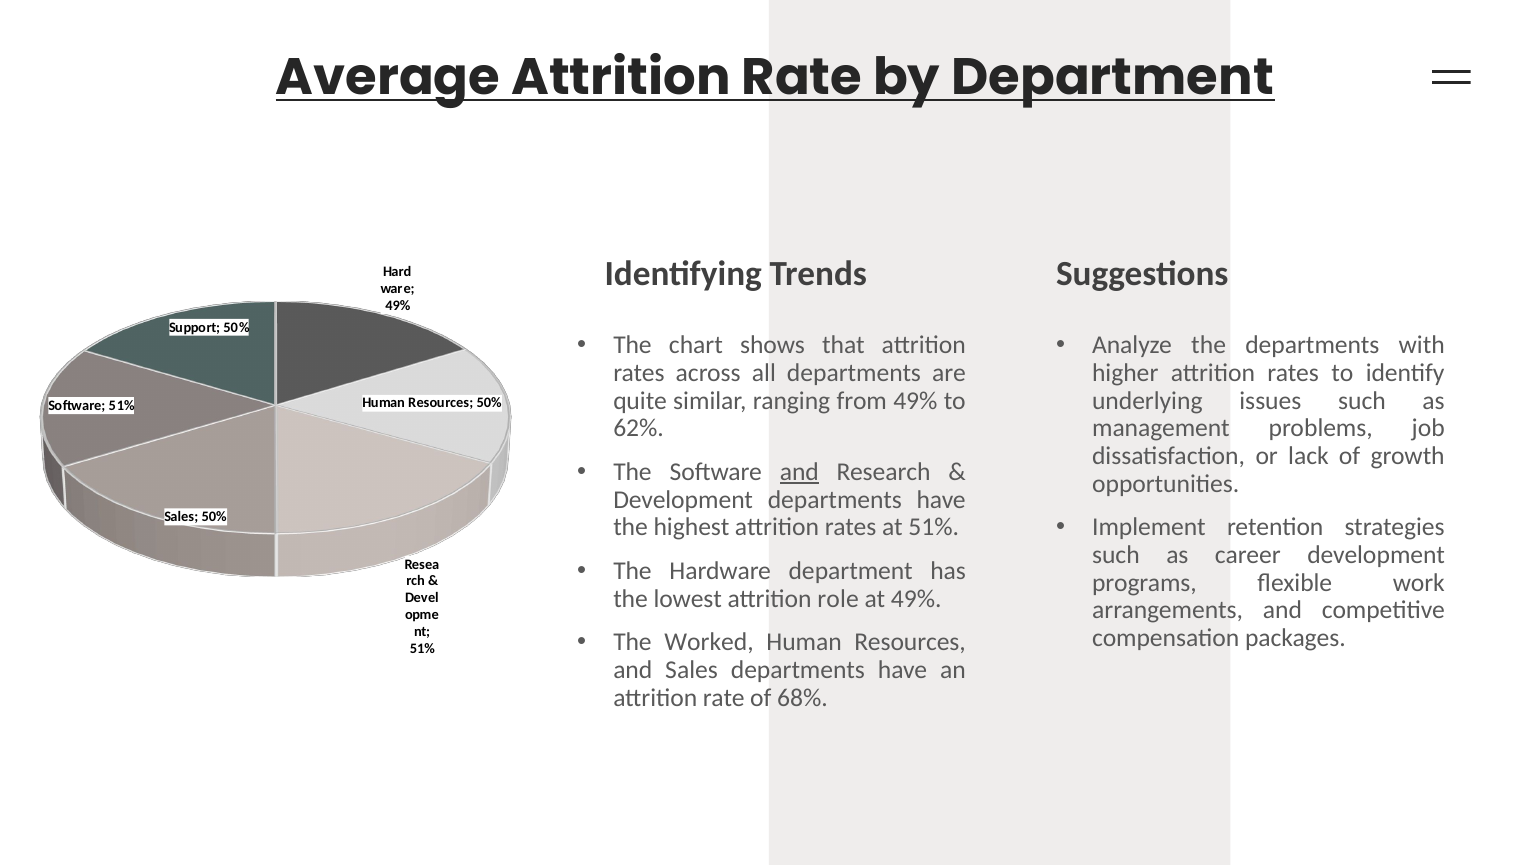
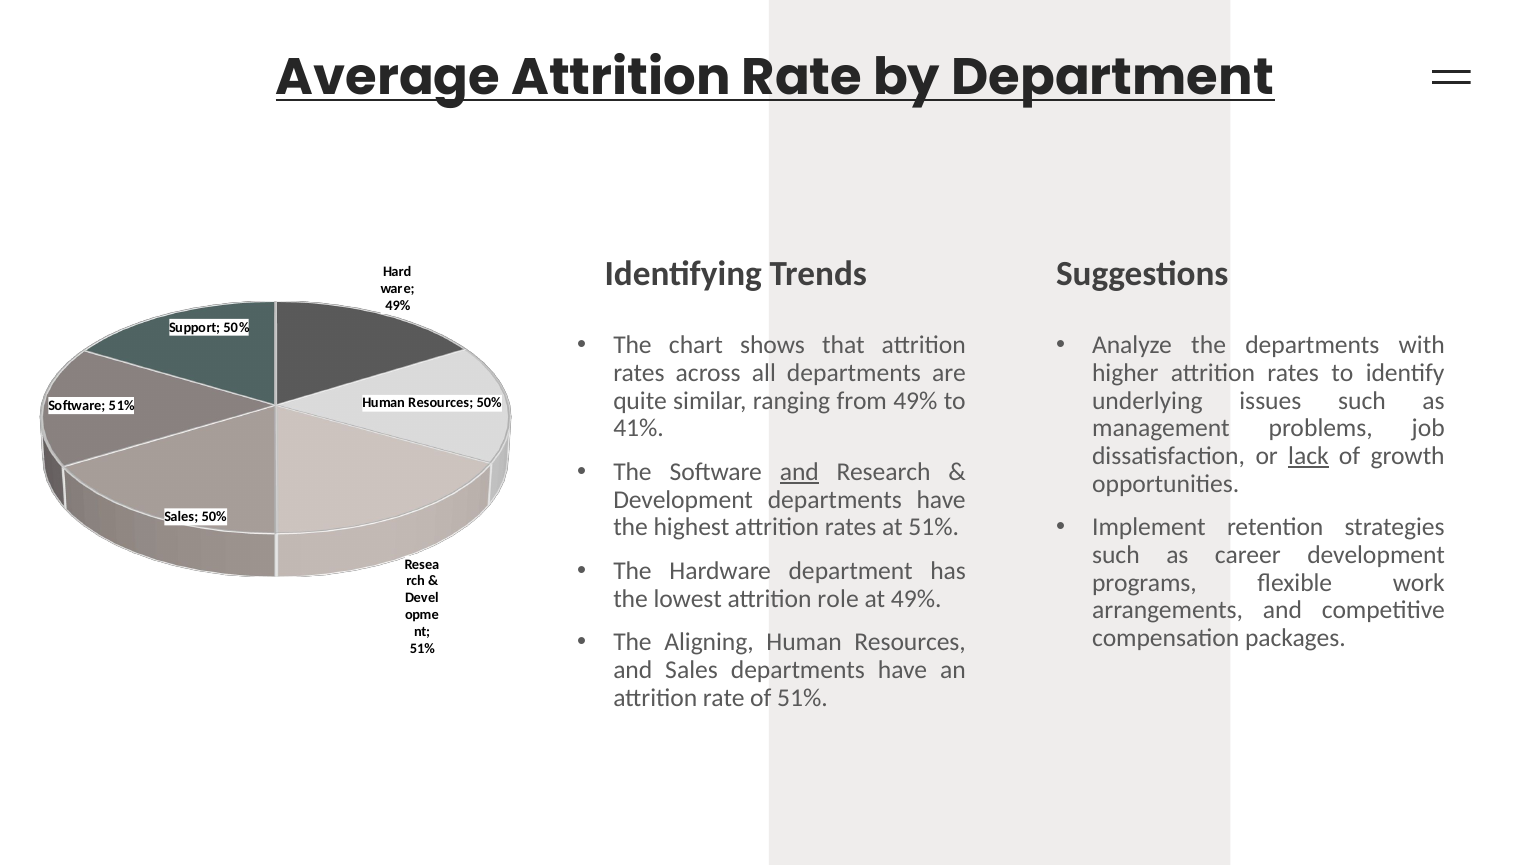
62%: 62% -> 41%
lack underline: none -> present
Worked: Worked -> Aligning
of 68%: 68% -> 51%
